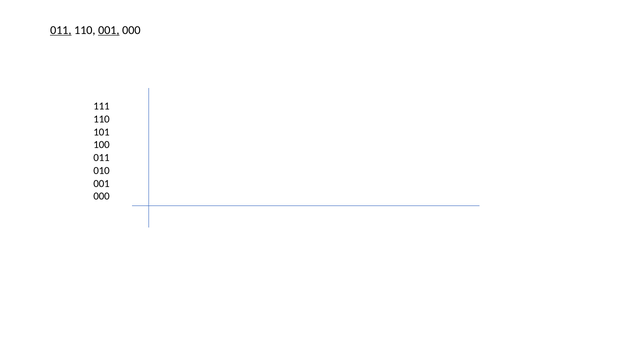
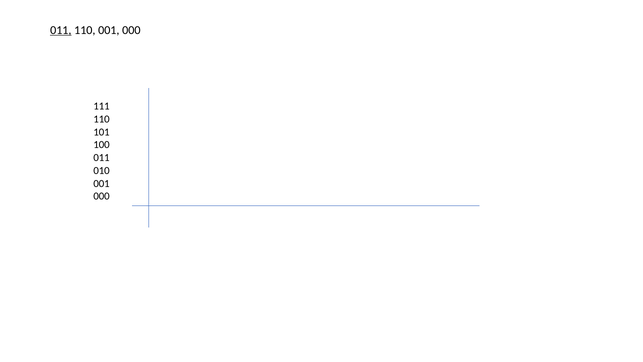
001 at (109, 30) underline: present -> none
